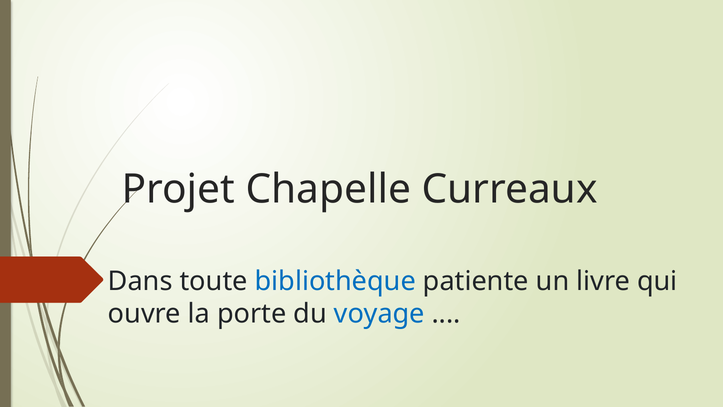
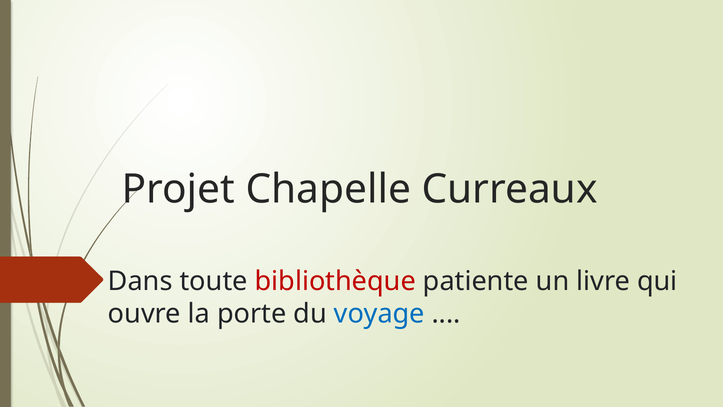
bibliothèque colour: blue -> red
